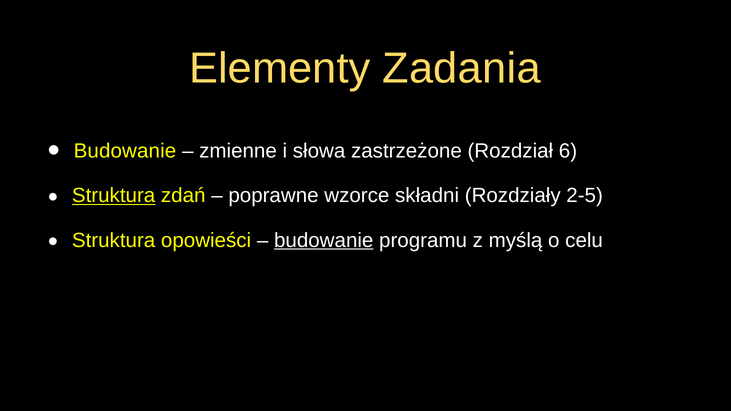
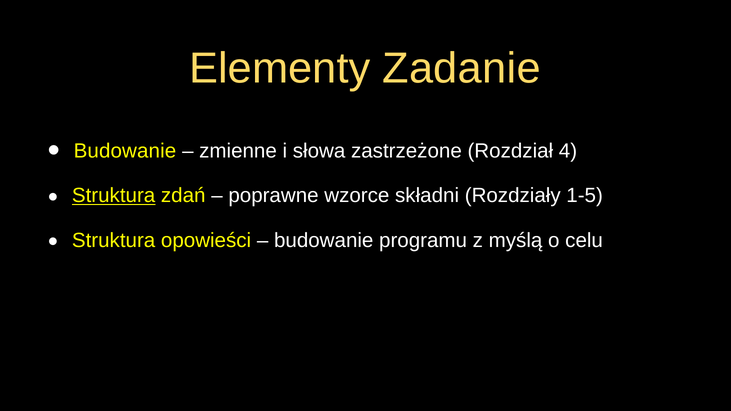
Zadania: Zadania -> Zadanie
6: 6 -> 4
2-5: 2-5 -> 1-5
budowanie at (324, 240) underline: present -> none
